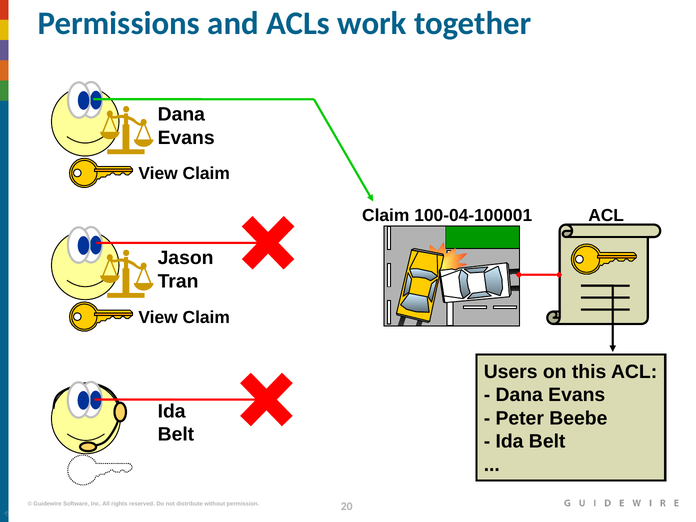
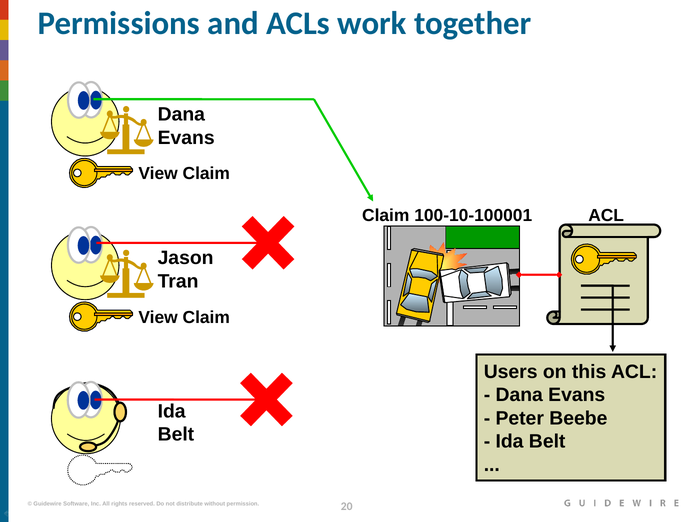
100-04-100001: 100-04-100001 -> 100-10-100001
